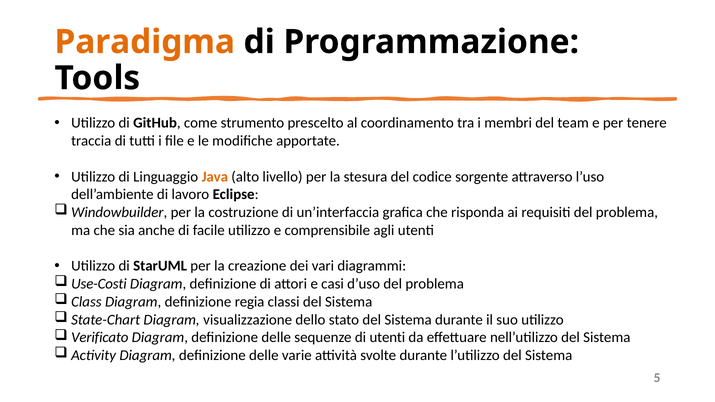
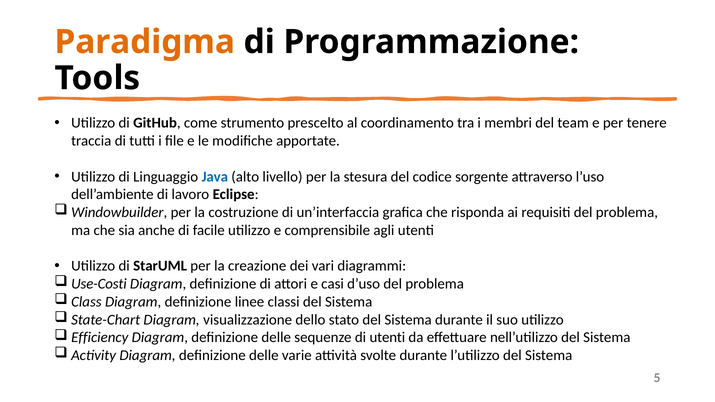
Java colour: orange -> blue
regia: regia -> linee
Verificato: Verificato -> Efficiency
